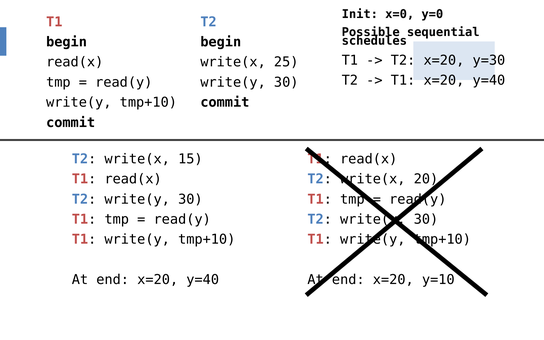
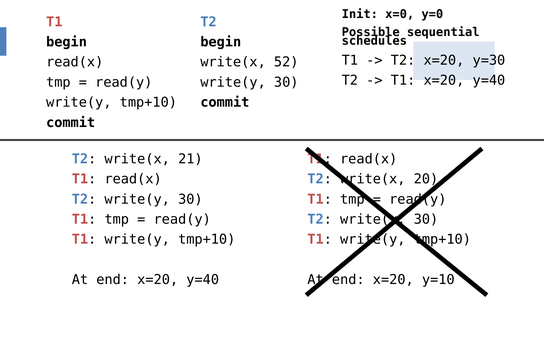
25: 25 -> 52
15: 15 -> 21
